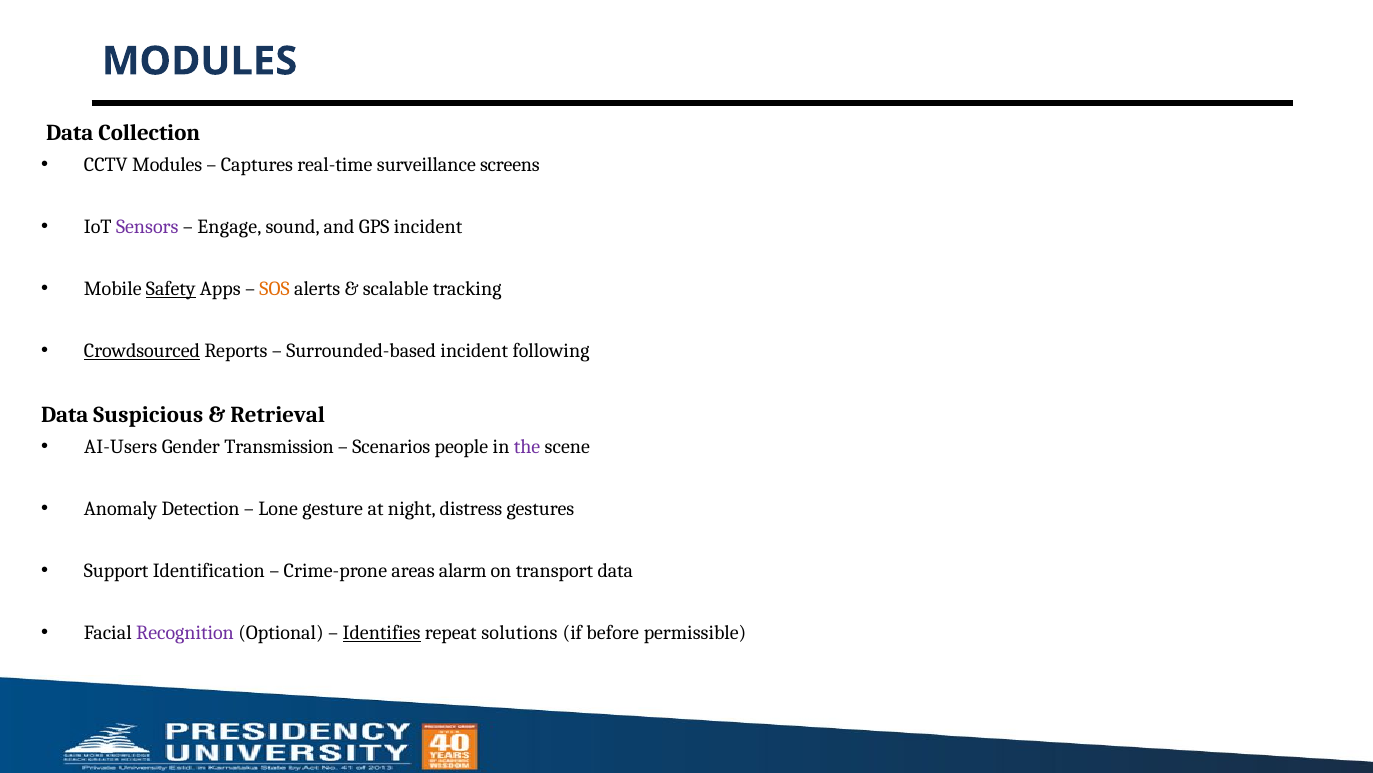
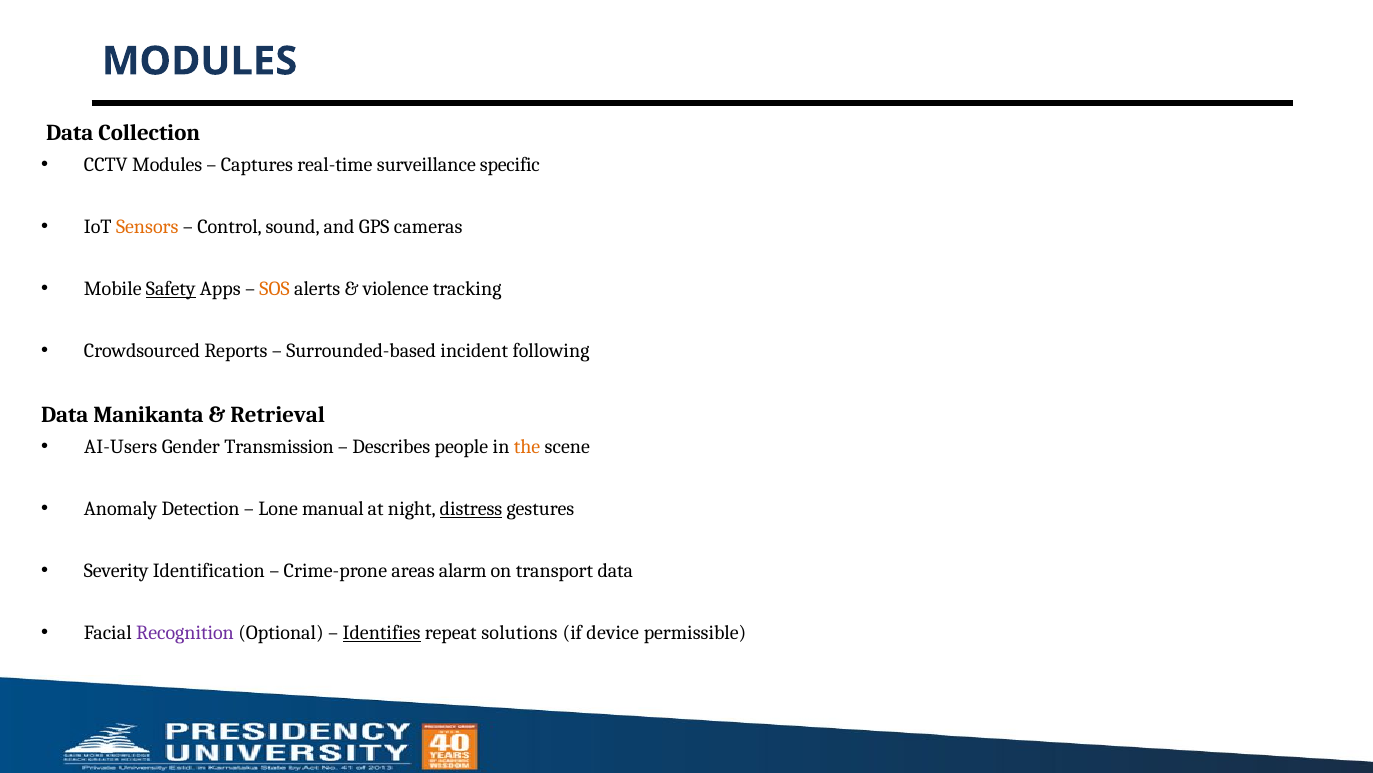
screens: screens -> specific
Sensors colour: purple -> orange
Engage: Engage -> Control
GPS incident: incident -> cameras
scalable: scalable -> violence
Crowdsourced underline: present -> none
Suspicious: Suspicious -> Manikanta
Scenarios: Scenarios -> Describes
the colour: purple -> orange
gesture: gesture -> manual
distress underline: none -> present
Support: Support -> Severity
before: before -> device
